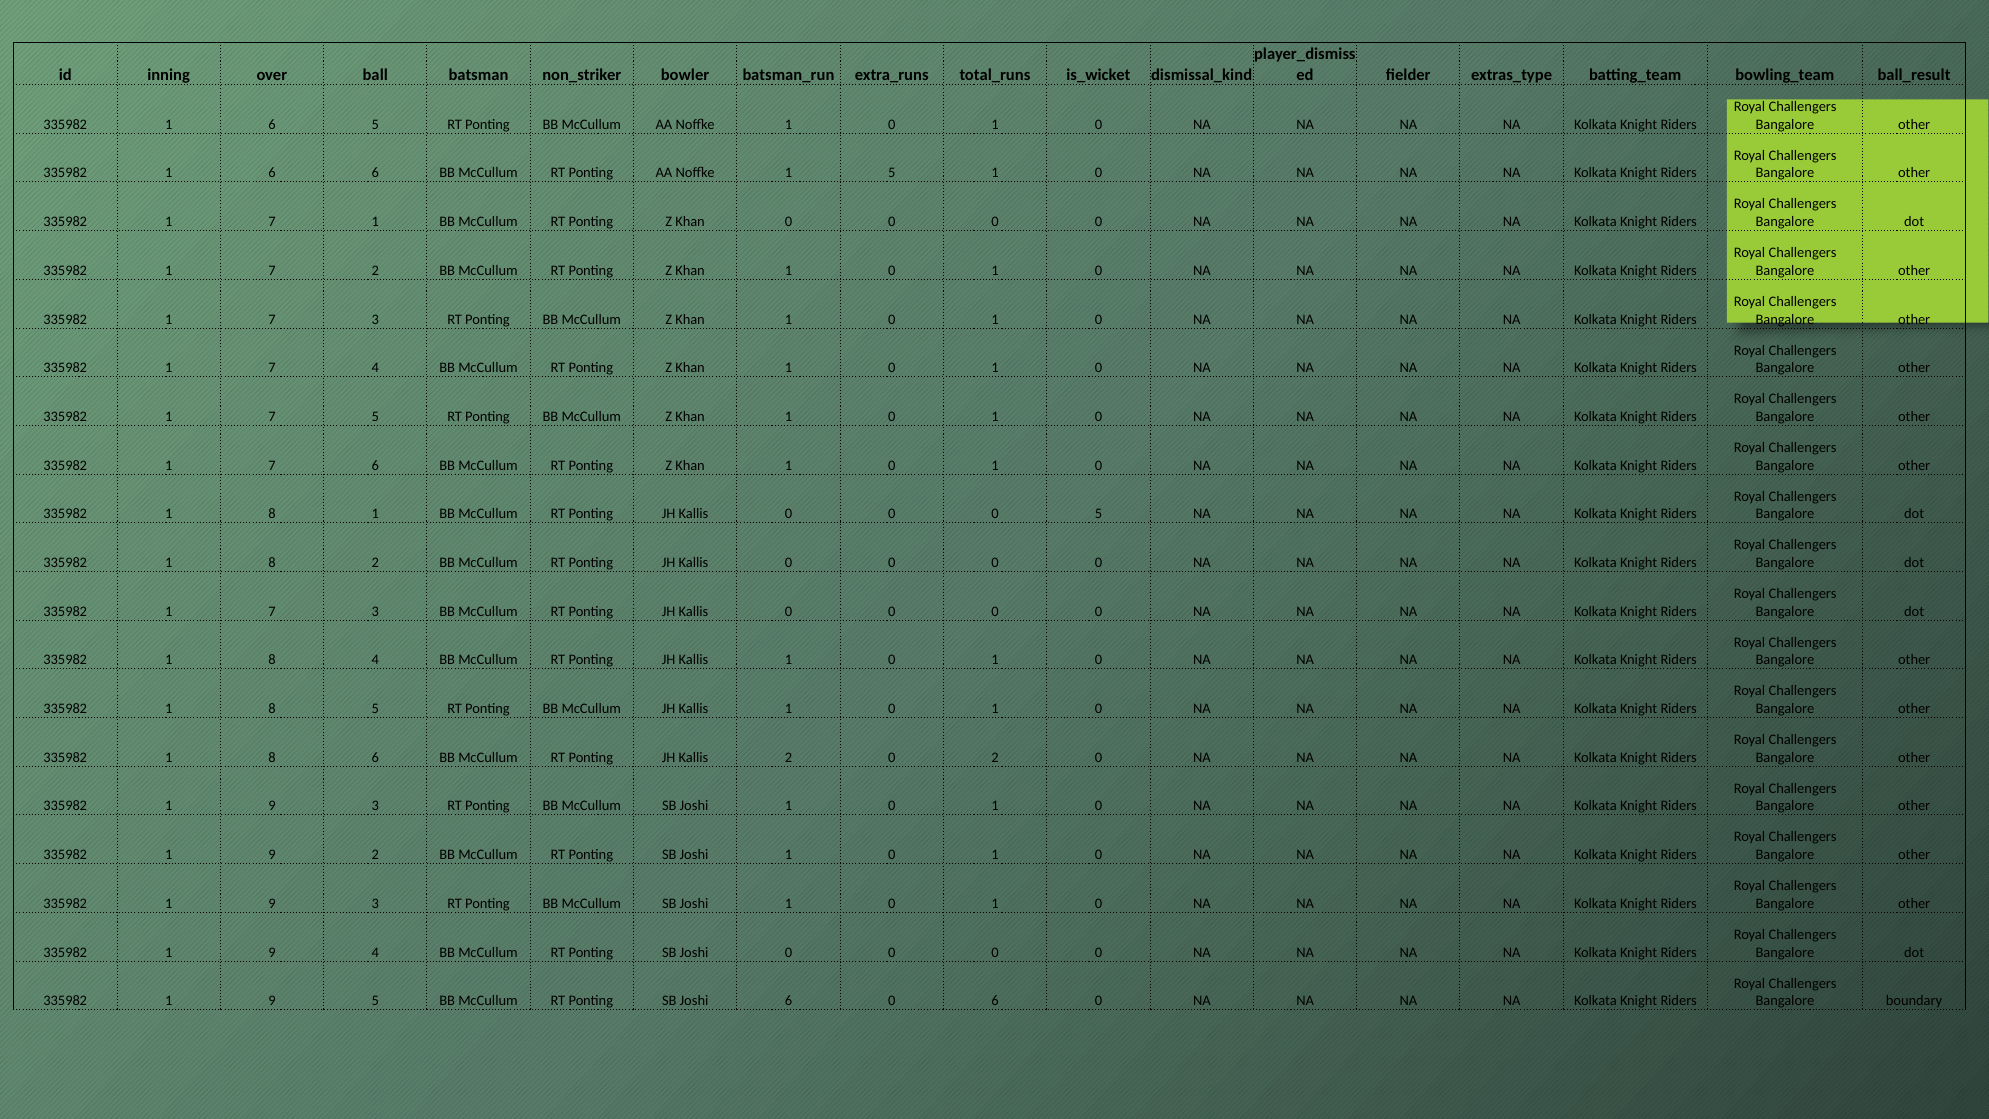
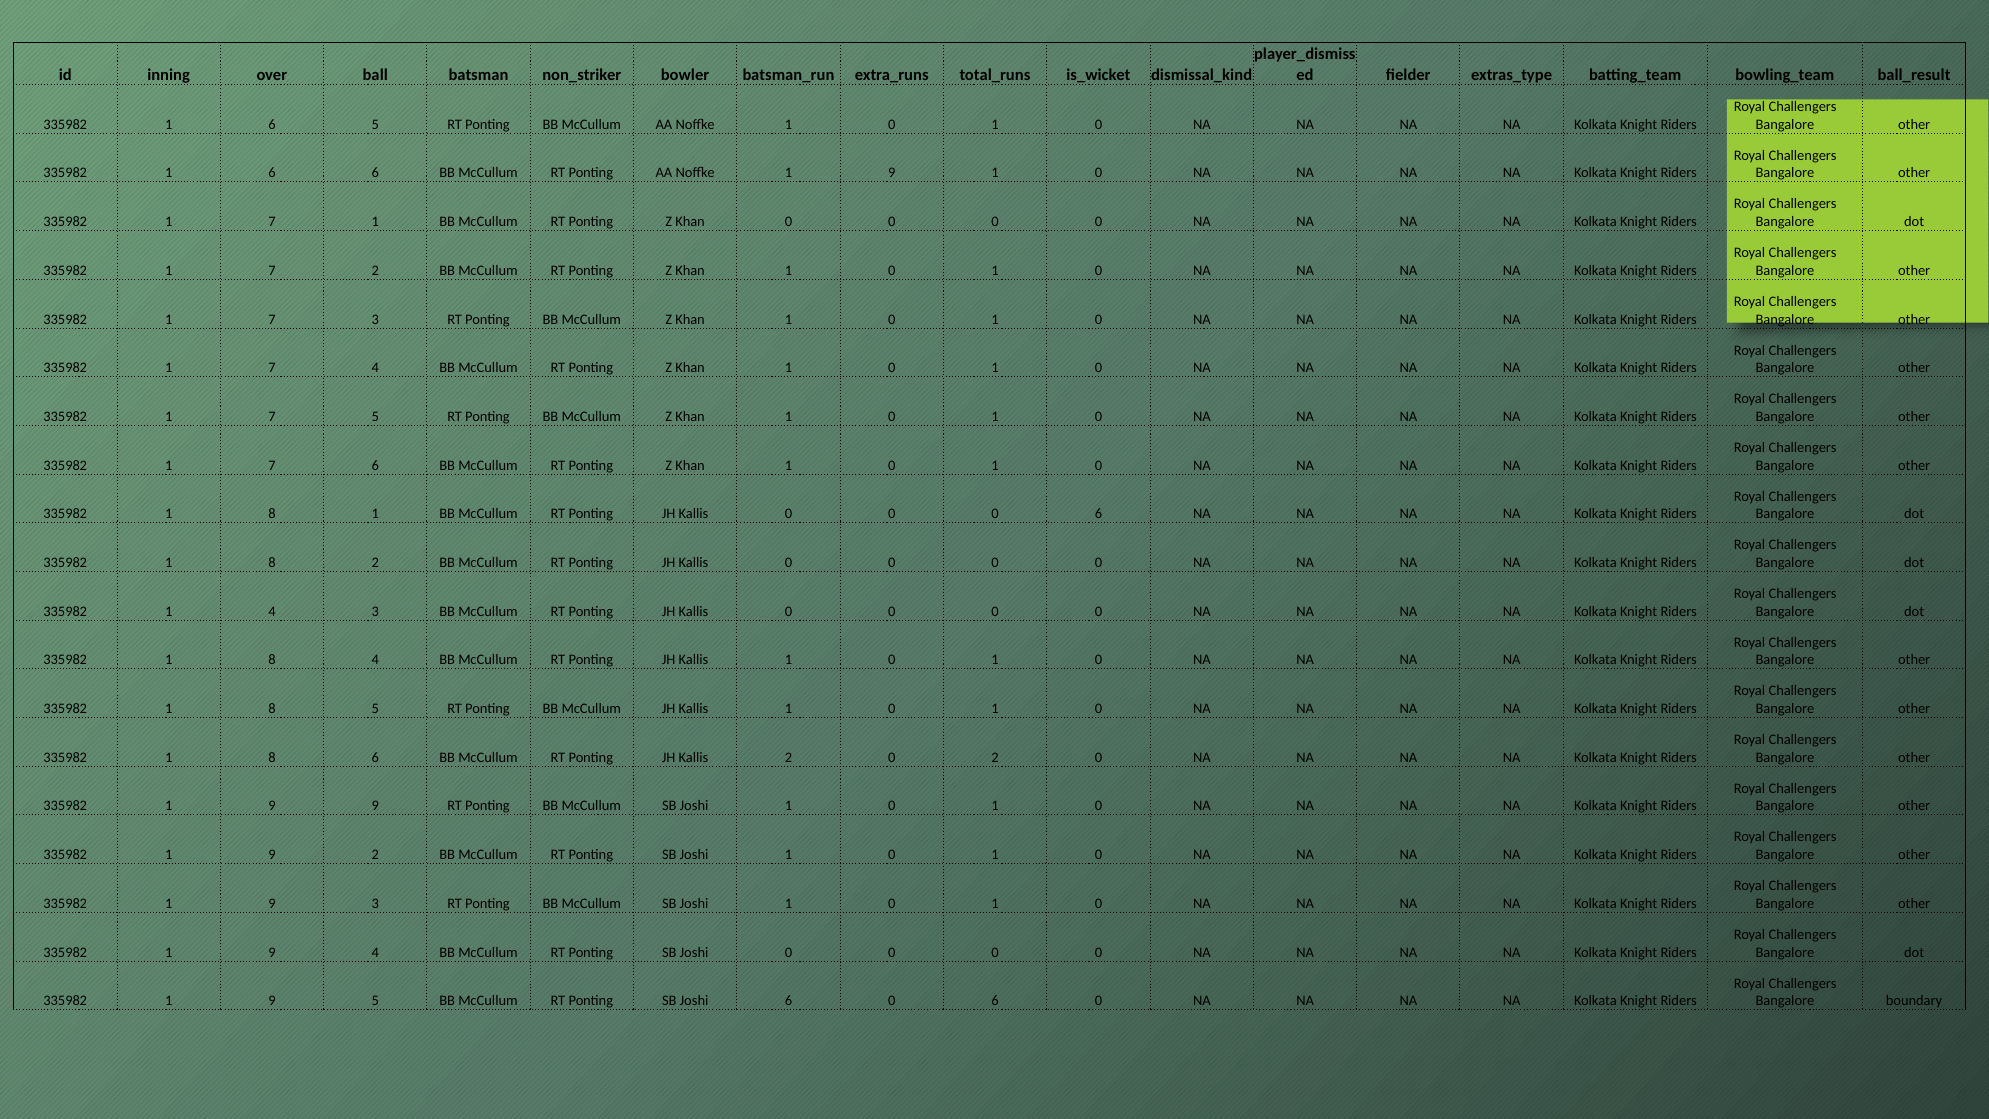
Noffke 1 5: 5 -> 9
0 0 5: 5 -> 6
7 at (272, 611): 7 -> 4
3 at (375, 806): 3 -> 9
